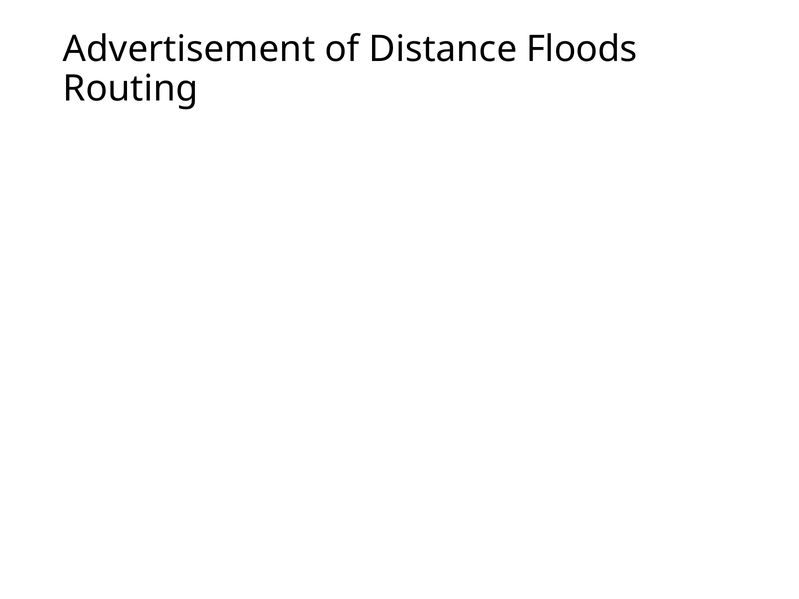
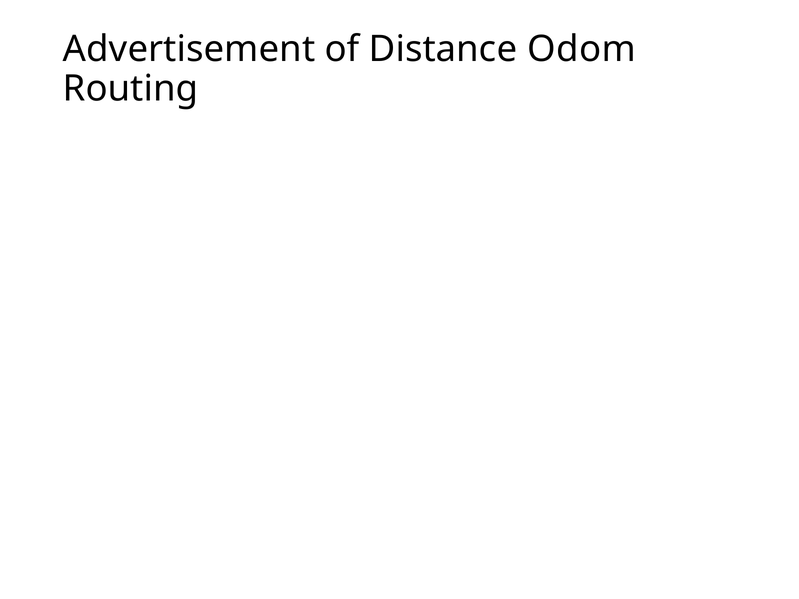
Floods: Floods -> Odom
